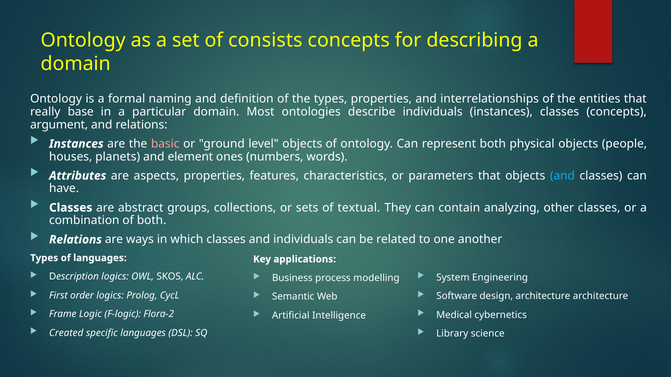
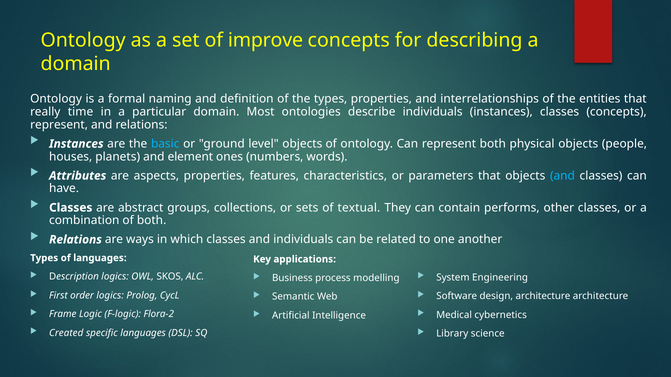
consists: consists -> improve
base: base -> time
argument at (59, 125): argument -> represent
basic colour: pink -> light blue
analyzing: analyzing -> performs
